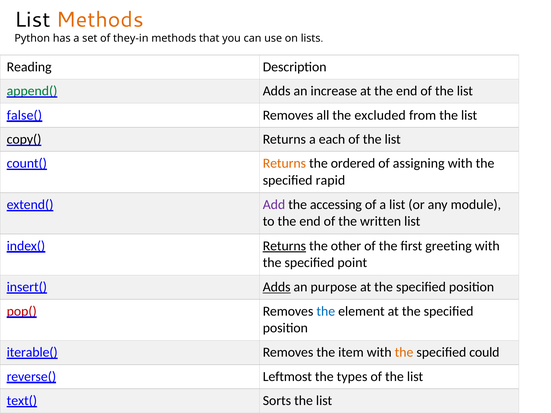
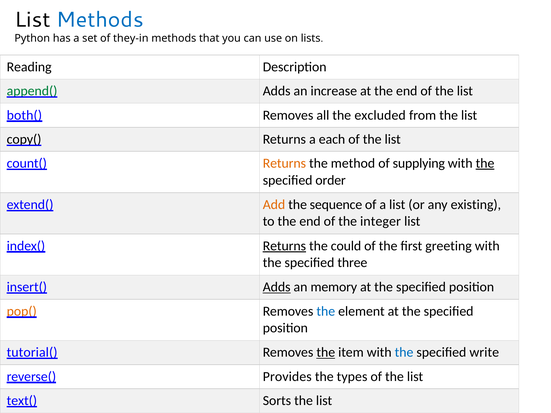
Methods at (100, 20) colour: orange -> blue
false(: false( -> both(
ordered: ordered -> method
assigning: assigning -> supplying
the at (485, 163) underline: none -> present
rapid: rapid -> order
Add colour: purple -> orange
accessing: accessing -> sequence
module: module -> existing
written: written -> integer
other: other -> could
point: point -> three
purpose: purpose -> memory
pop( colour: red -> orange
iterable(: iterable( -> tutorial(
the at (326, 353) underline: none -> present
the at (404, 353) colour: orange -> blue
could: could -> write
Leftmost: Leftmost -> Provides
